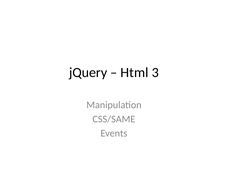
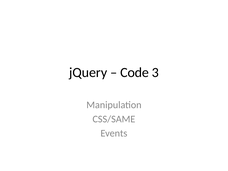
Html: Html -> Code
